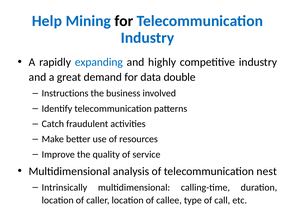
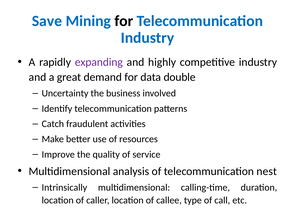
Help: Help -> Save
expanding colour: blue -> purple
Instructions: Instructions -> Uncertainty
